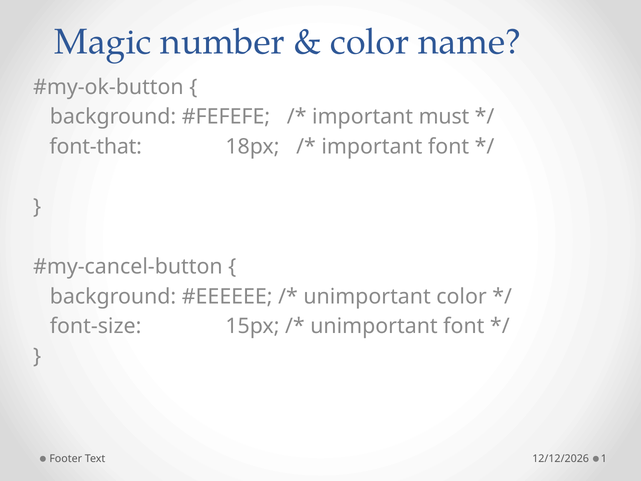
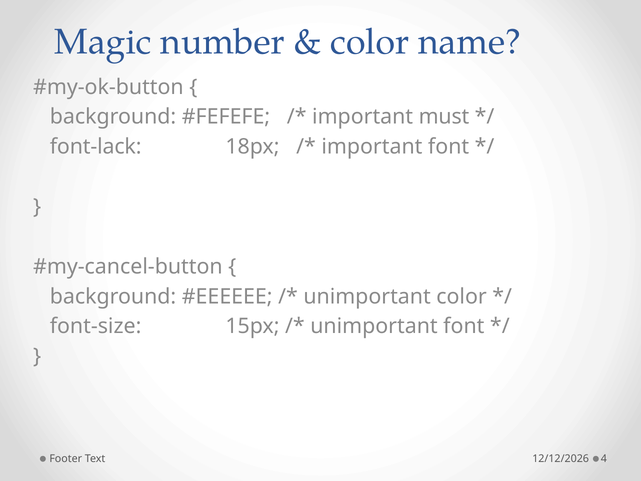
font-that: font-that -> font-lack
1: 1 -> 4
